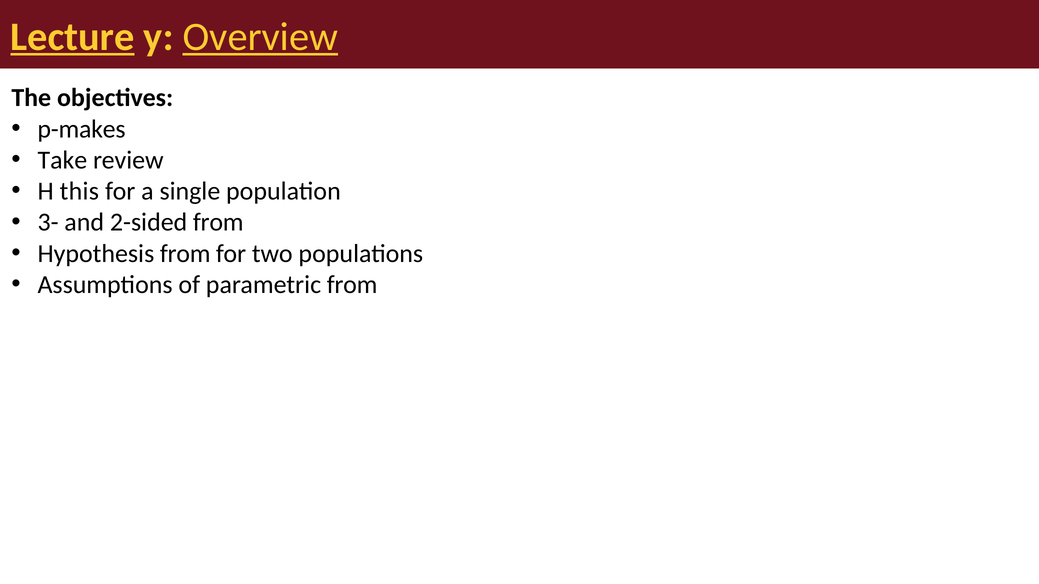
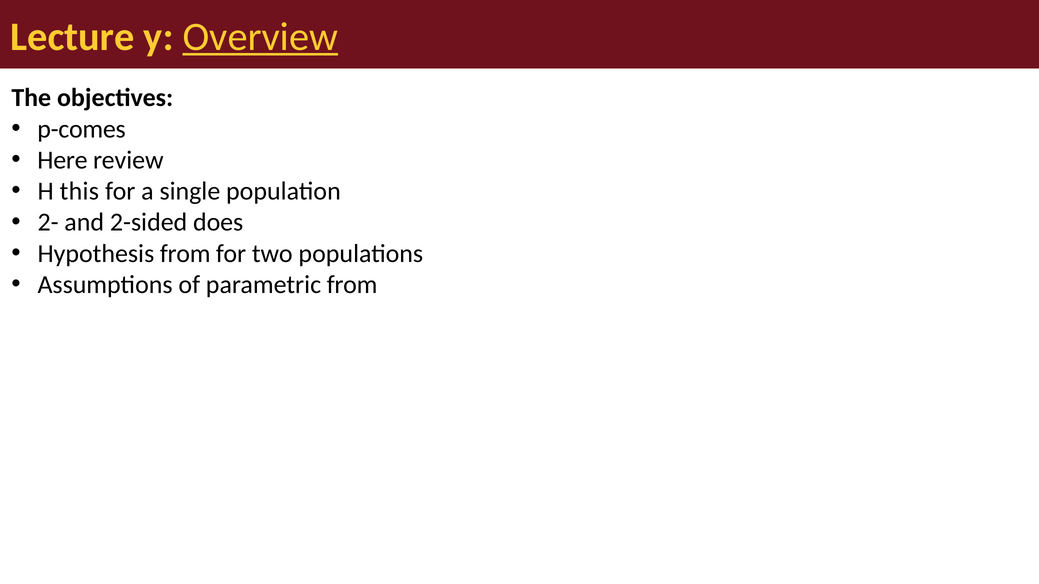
Lecture underline: present -> none
p-makes: p-makes -> p-comes
Take: Take -> Here
3-: 3- -> 2-
2-sided from: from -> does
